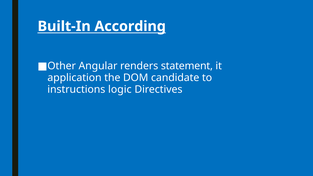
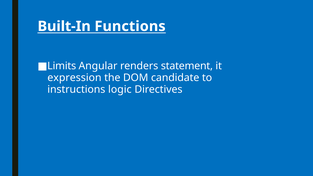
According: According -> Functions
Other: Other -> Limits
application: application -> expression
